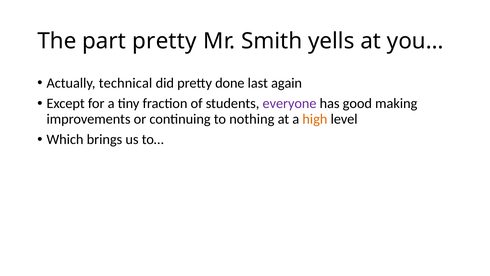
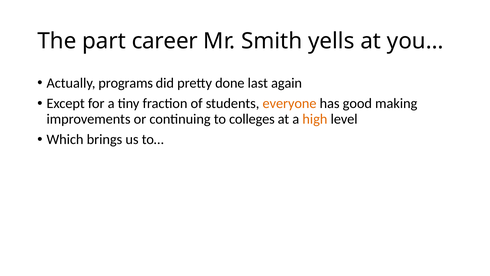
part pretty: pretty -> career
technical: technical -> programs
everyone colour: purple -> orange
nothing: nothing -> colleges
